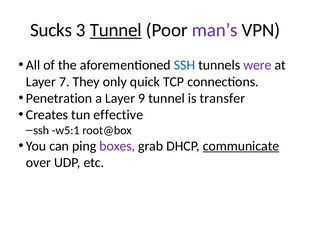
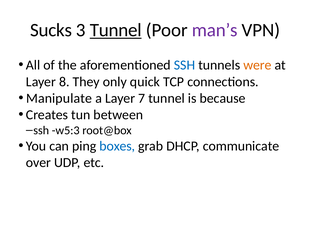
were colour: purple -> orange
7: 7 -> 8
Penetration: Penetration -> Manipulate
9: 9 -> 7
transfer: transfer -> because
effective: effective -> between
w5:1: w5:1 -> w5:3
boxes colour: purple -> blue
communicate underline: present -> none
